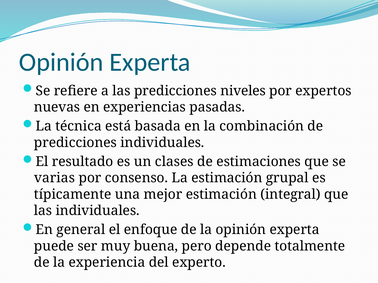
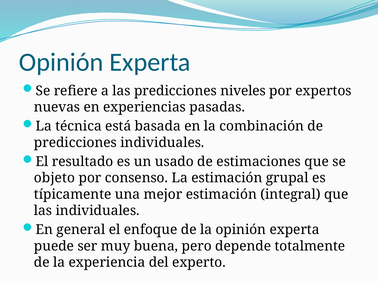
clases: clases -> usado
varias: varias -> objeto
